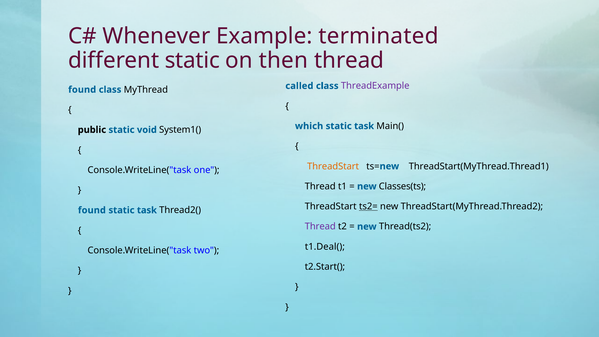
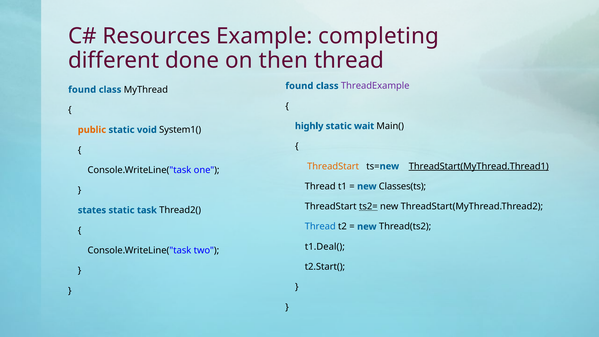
Whenever: Whenever -> Resources
terminated: terminated -> completing
different static: static -> done
called at (299, 86): called -> found
which: which -> highly
task at (364, 126): task -> wait
public colour: black -> orange
ThreadStart(MyThread.Thread1 underline: none -> present
found at (92, 210): found -> states
Thread at (320, 227) colour: purple -> blue
